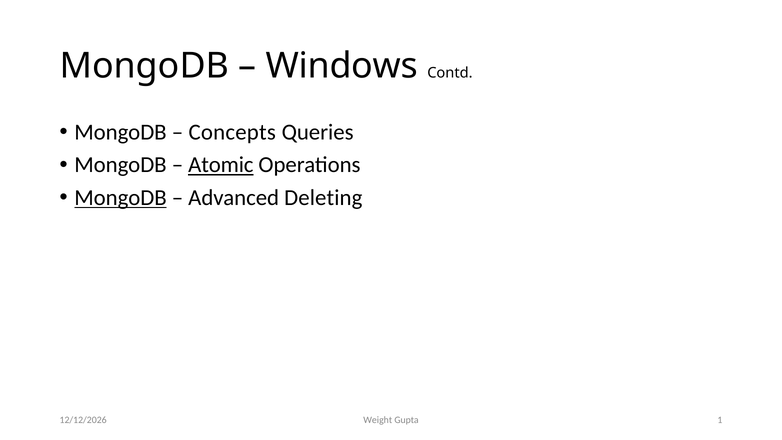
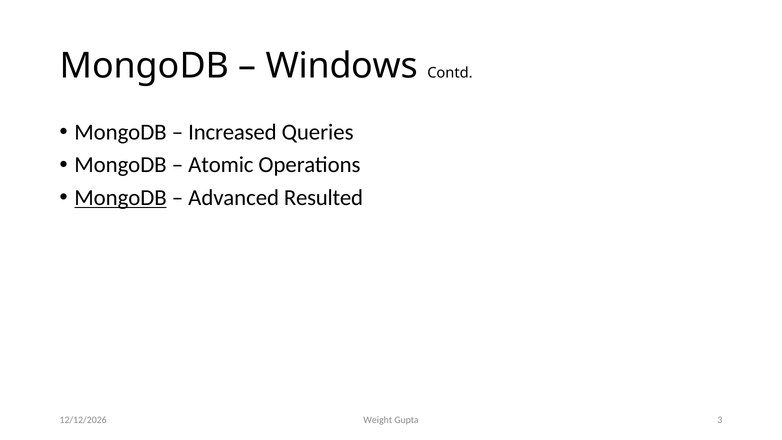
Concepts: Concepts -> Increased
Atomic underline: present -> none
Deleting: Deleting -> Resulted
1: 1 -> 3
